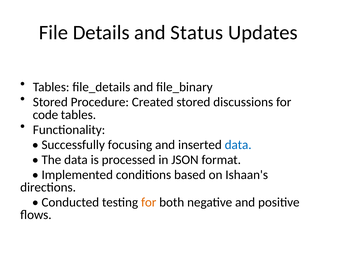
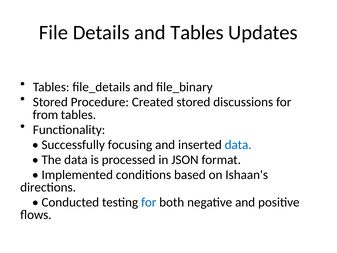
and Status: Status -> Tables
code: code -> from
for at (149, 202) colour: orange -> blue
